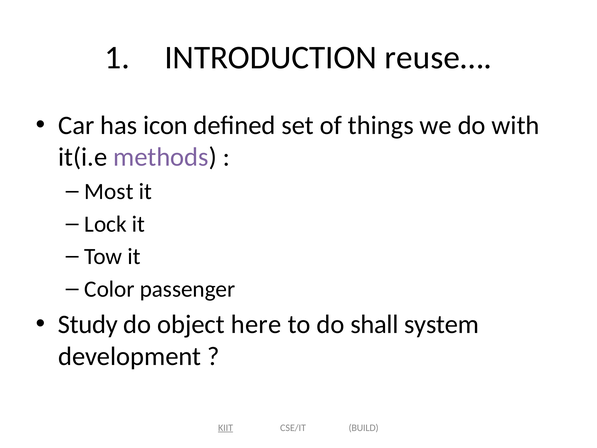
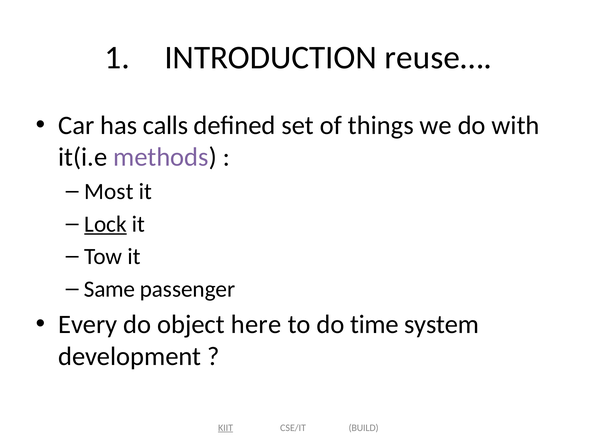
icon: icon -> calls
Lock underline: none -> present
Color: Color -> Same
Study: Study -> Every
shall: shall -> time
